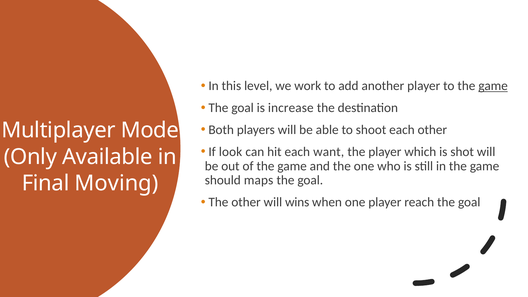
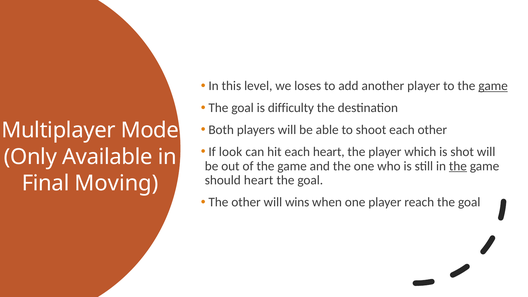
work: work -> loses
increase: increase -> difficulty
each want: want -> heart
the at (458, 166) underline: none -> present
should maps: maps -> heart
